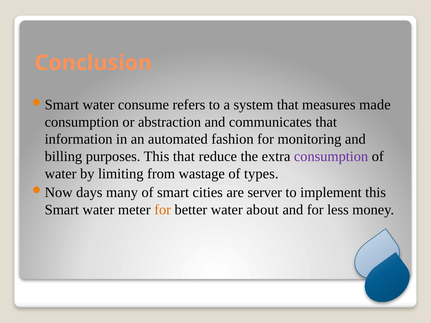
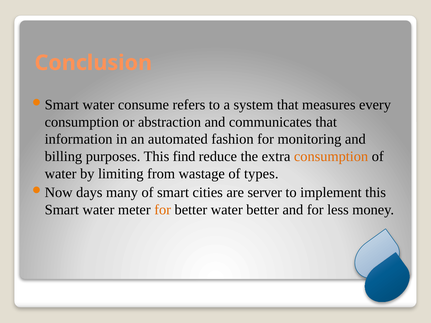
made: made -> every
This that: that -> find
consumption at (331, 157) colour: purple -> orange
water about: about -> better
